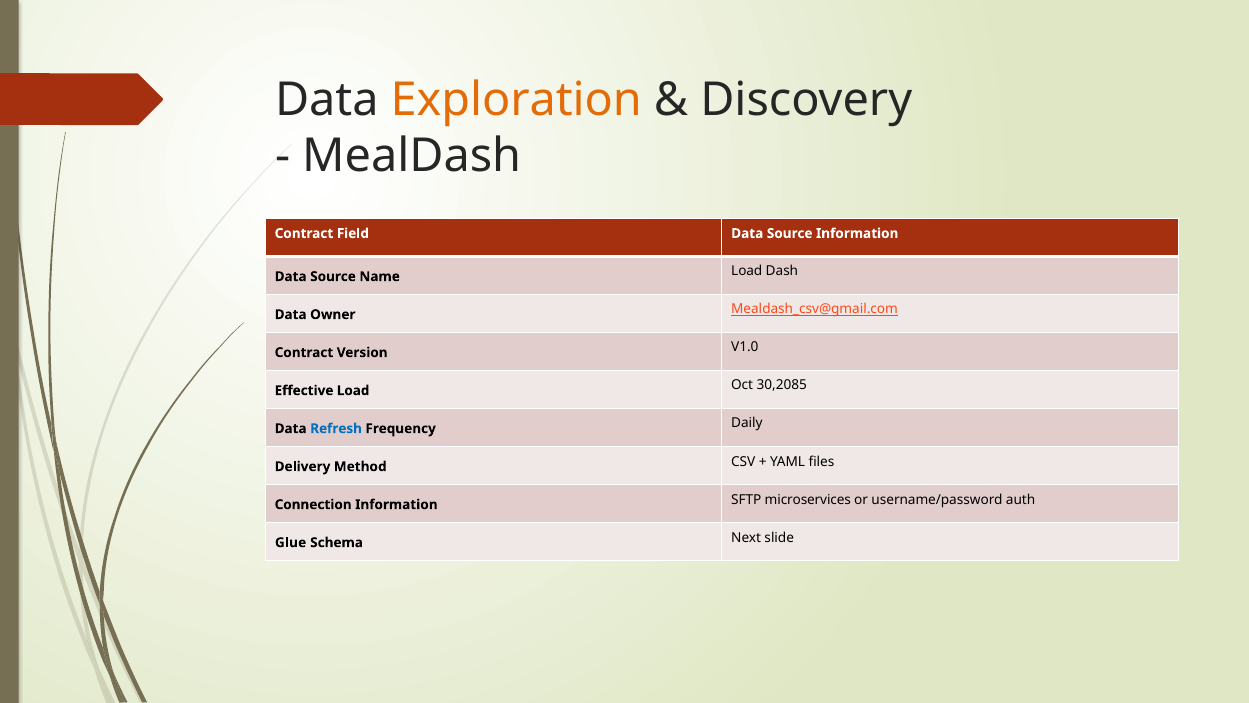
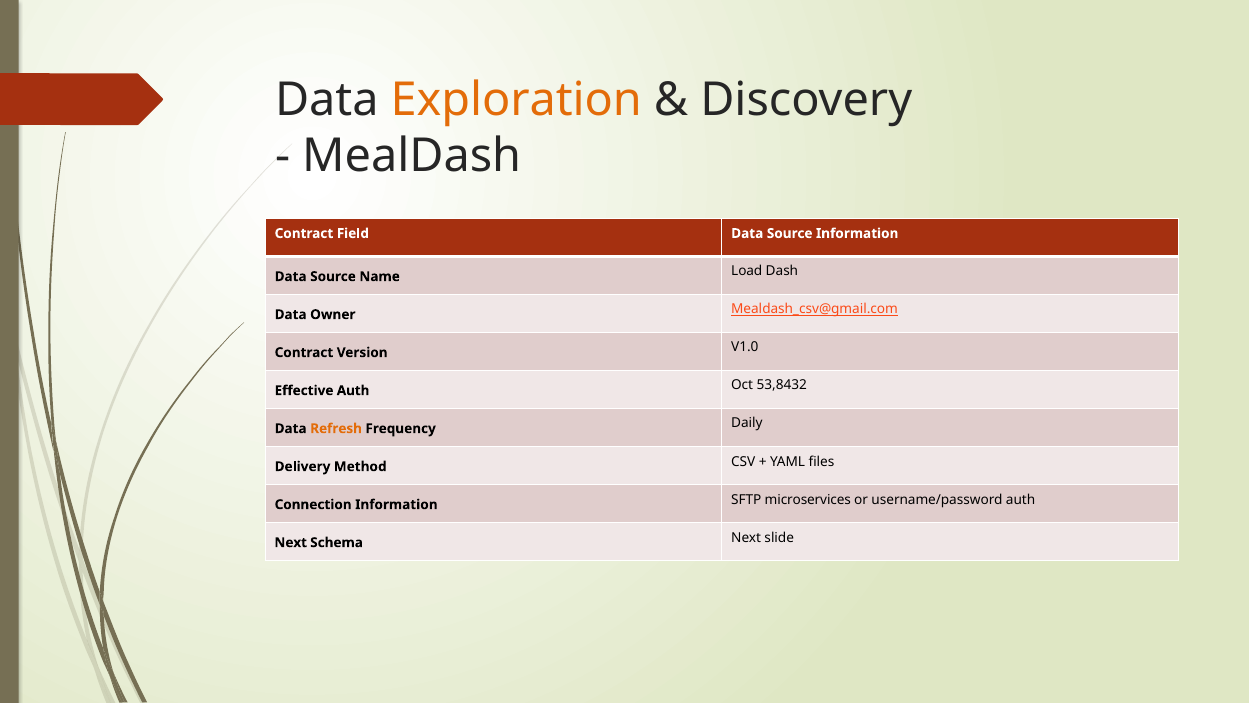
Effective Load: Load -> Auth
30,2085: 30,2085 -> 53,8432
Refresh colour: blue -> orange
Glue at (291, 542): Glue -> Next
